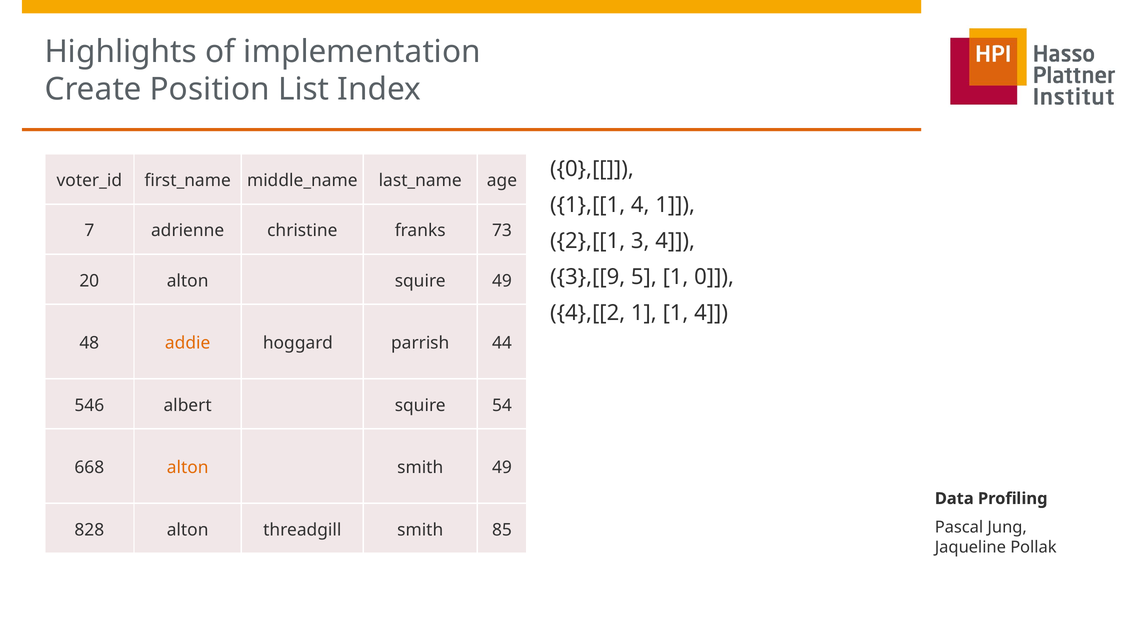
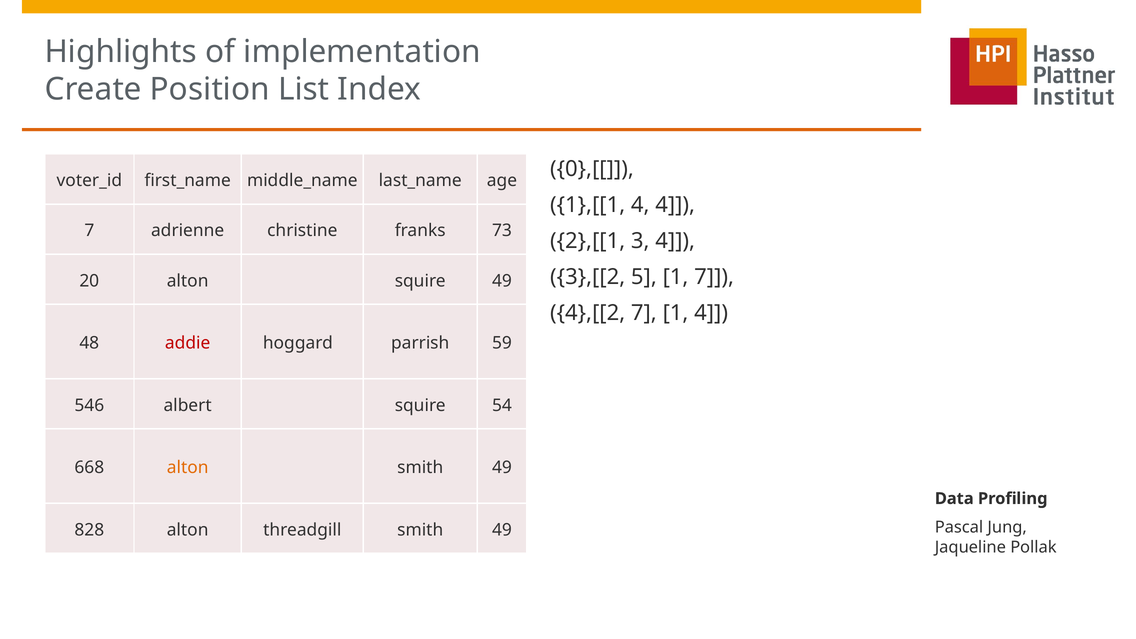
4 1: 1 -> 4
3},[[9: 3},[[9 -> 3},[[2
1 0: 0 -> 7
4},[[2 1: 1 -> 7
addie colour: orange -> red
44: 44 -> 59
threadgill smith 85: 85 -> 49
